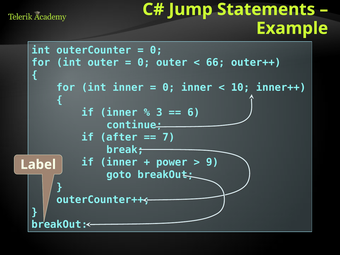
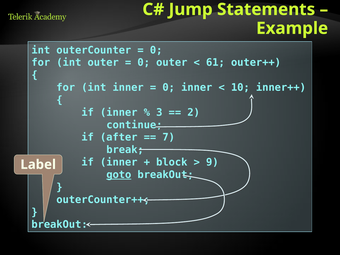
66: 66 -> 61
6: 6 -> 2
power: power -> block
goto underline: none -> present
